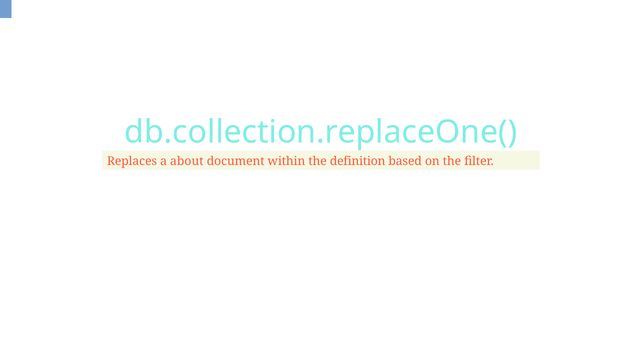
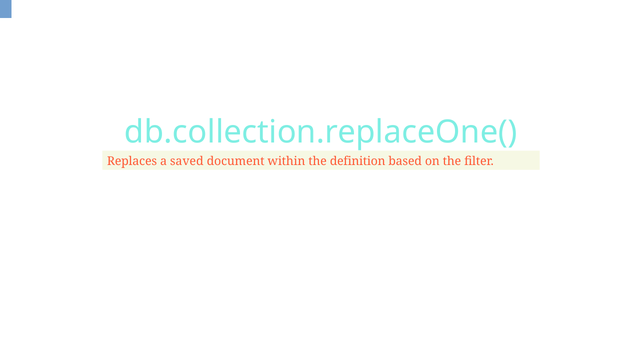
about: about -> saved
